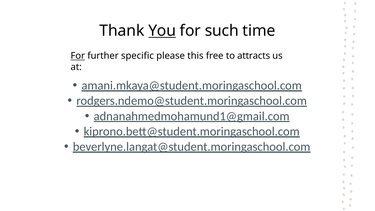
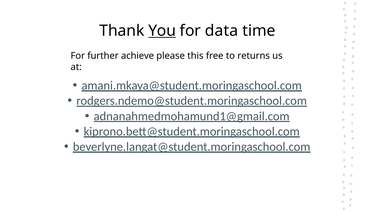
such: such -> data
For at (78, 56) underline: present -> none
specific: specific -> achieve
attracts: attracts -> returns
